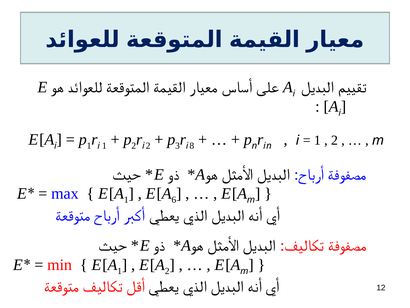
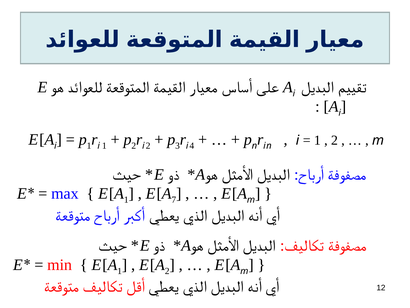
8: 8 -> 4
6: 6 -> 7
